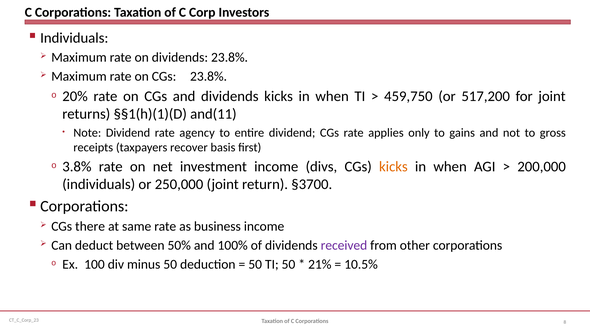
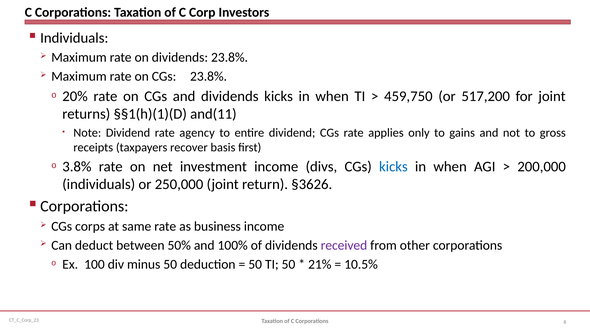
kicks at (393, 167) colour: orange -> blue
§3700: §3700 -> §3626
there: there -> corps
